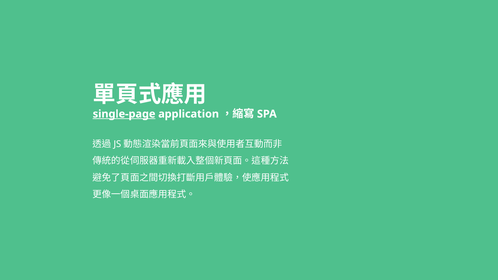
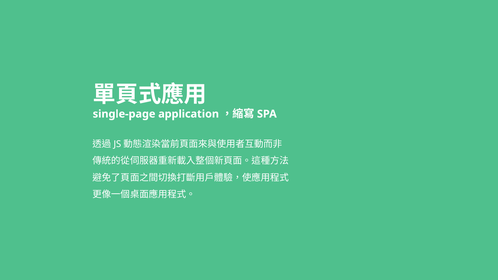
single-page underline: present -> none
